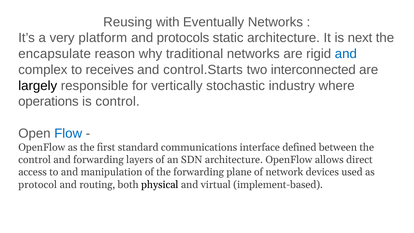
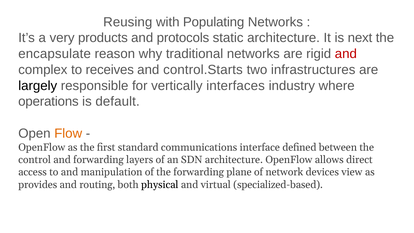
Eventually: Eventually -> Populating
platform: platform -> products
and at (346, 54) colour: blue -> red
interconnected: interconnected -> infrastructures
stochastic: stochastic -> interfaces
is control: control -> default
Flow colour: blue -> orange
used: used -> view
protocol: protocol -> provides
implement-based: implement-based -> specialized-based
